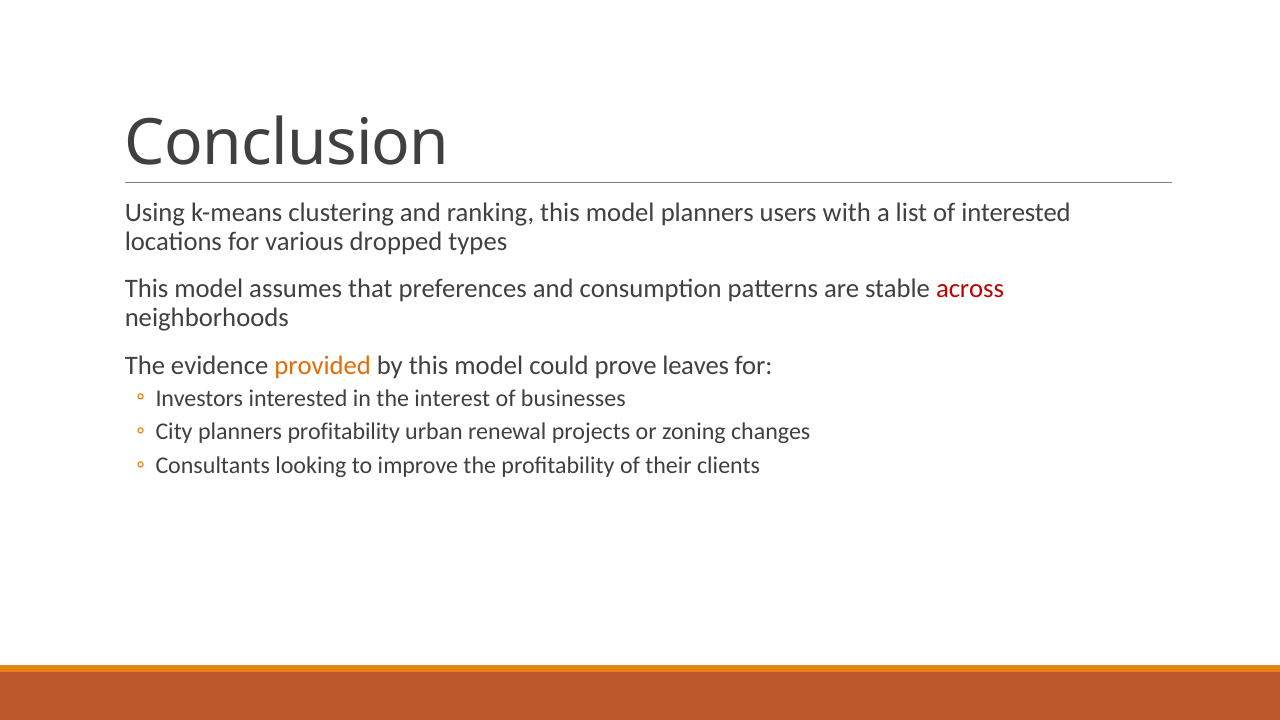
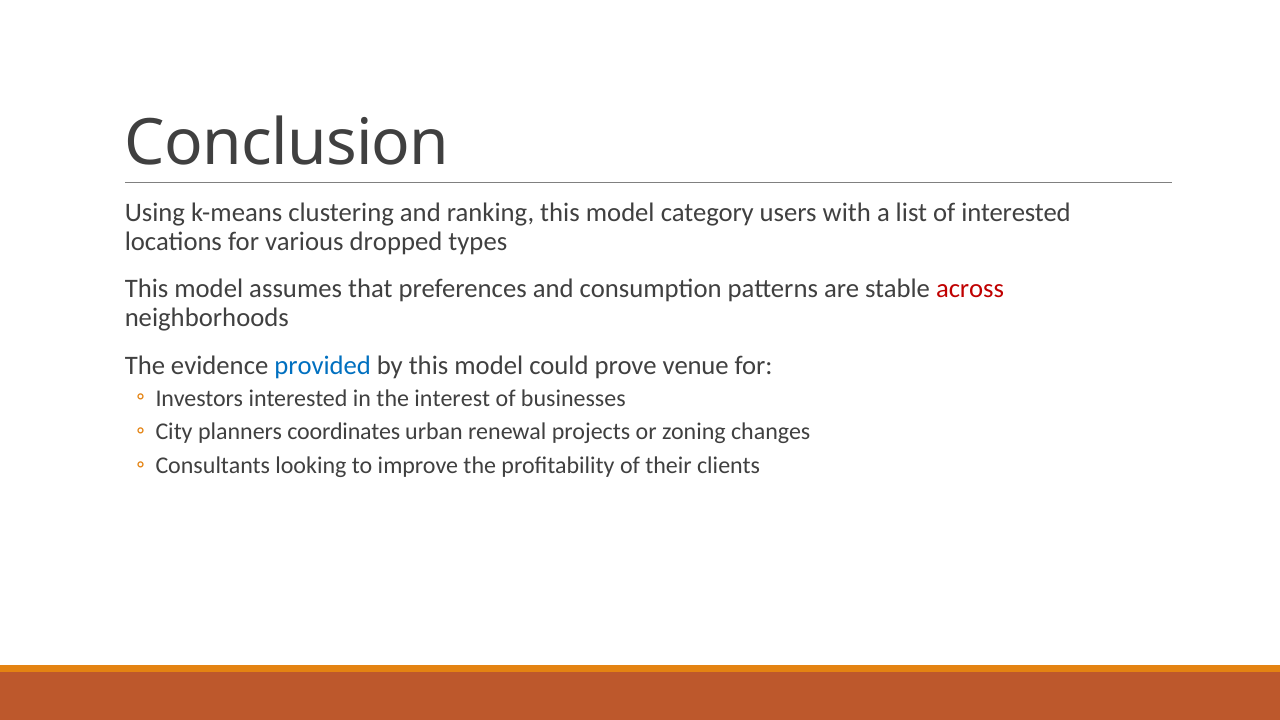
model planners: planners -> category
provided colour: orange -> blue
leaves: leaves -> venue
planners profitability: profitability -> coordinates
